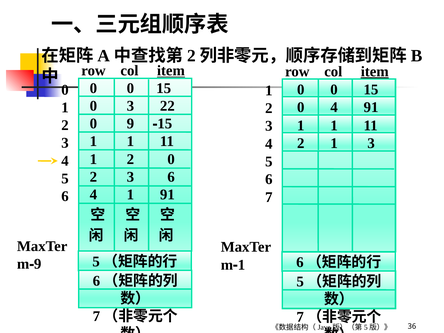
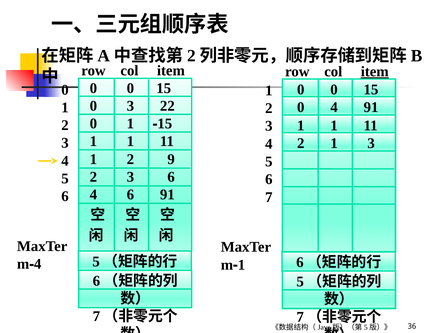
item at (171, 71) underline: present -> none
9 at (130, 124): 9 -> 1
2 0: 0 -> 9
4 1: 1 -> 6
9 at (38, 264): 9 -> 4
